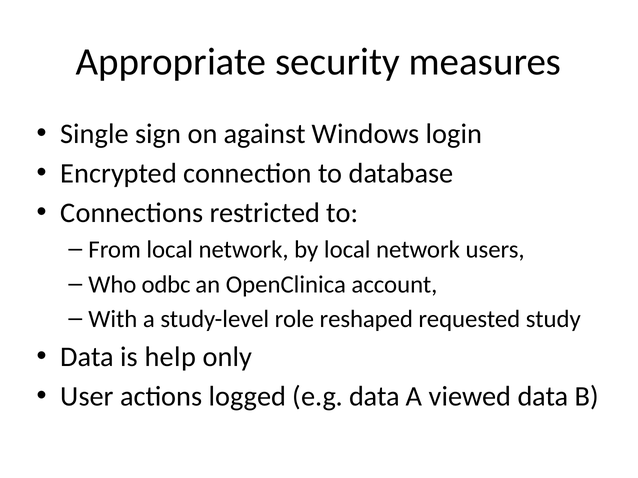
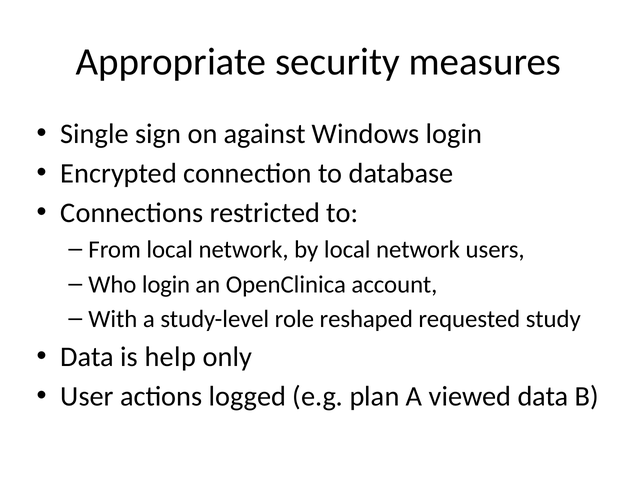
Who odbc: odbc -> login
e.g data: data -> plan
